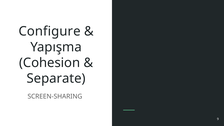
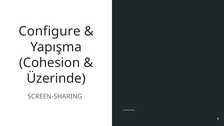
Separate: Separate -> Üzerinde
